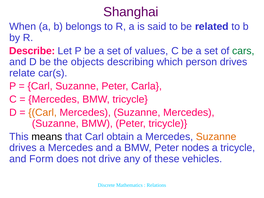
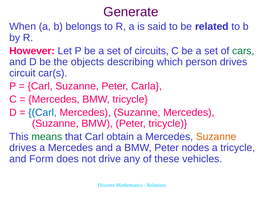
Shanghai: Shanghai -> Generate
Describe: Describe -> However
values: values -> circuits
relate: relate -> circuit
Carl at (43, 112) colour: orange -> blue
means colour: black -> green
